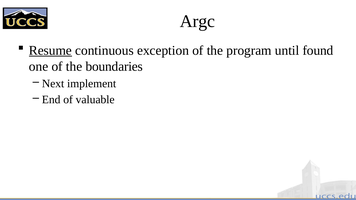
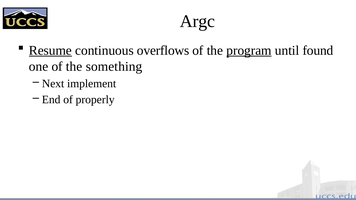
exception: exception -> overflows
program underline: none -> present
boundaries: boundaries -> something
valuable: valuable -> properly
